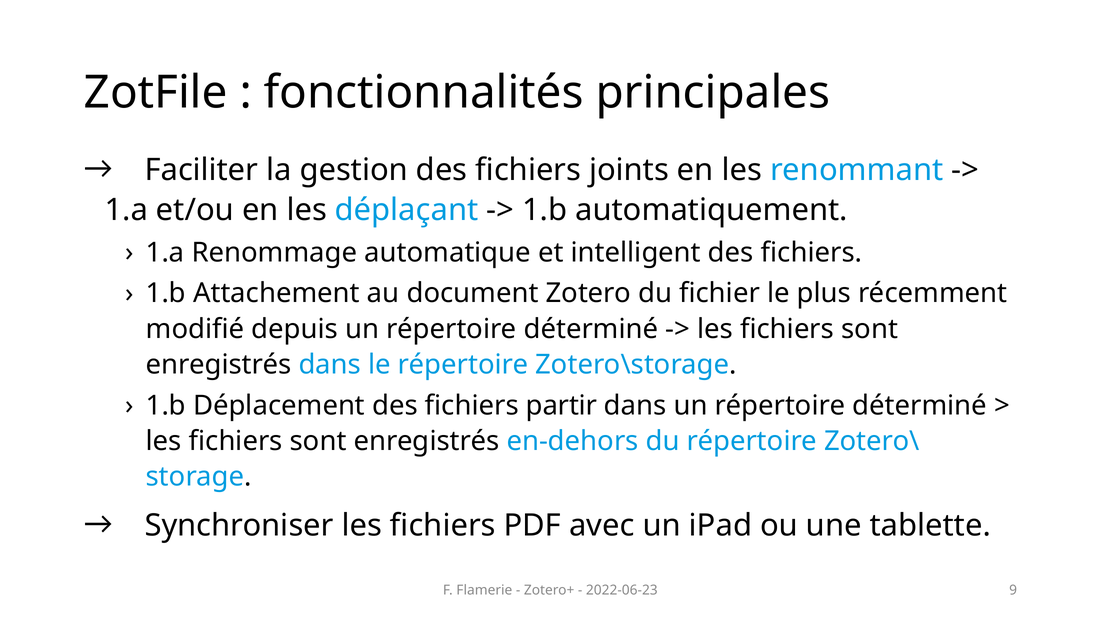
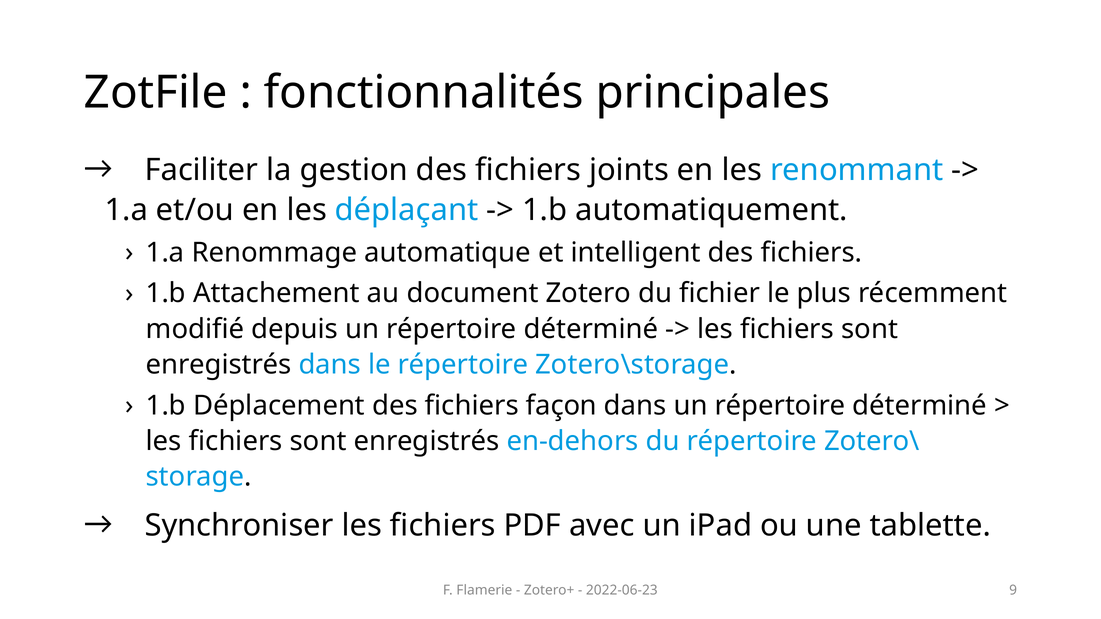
partir: partir -> façon
